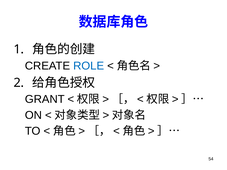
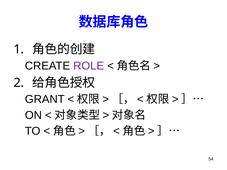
ROLE colour: blue -> purple
